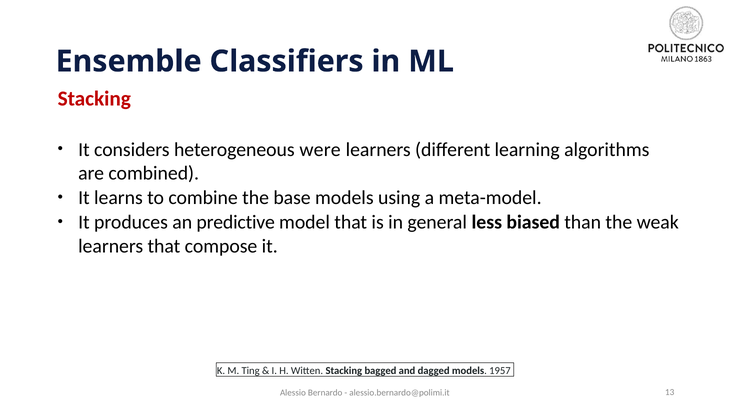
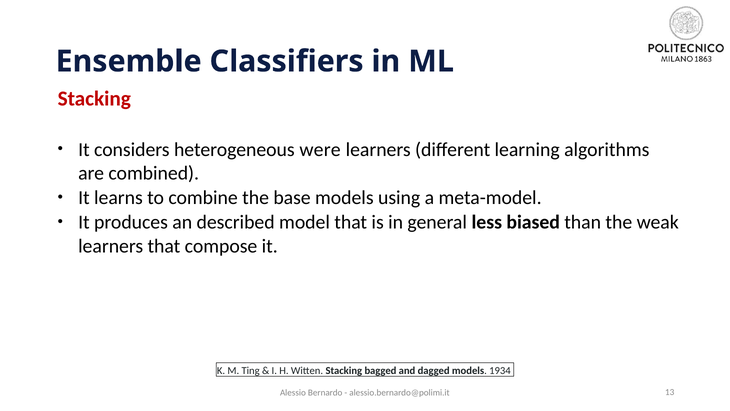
predictive: predictive -> described
1957: 1957 -> 1934
